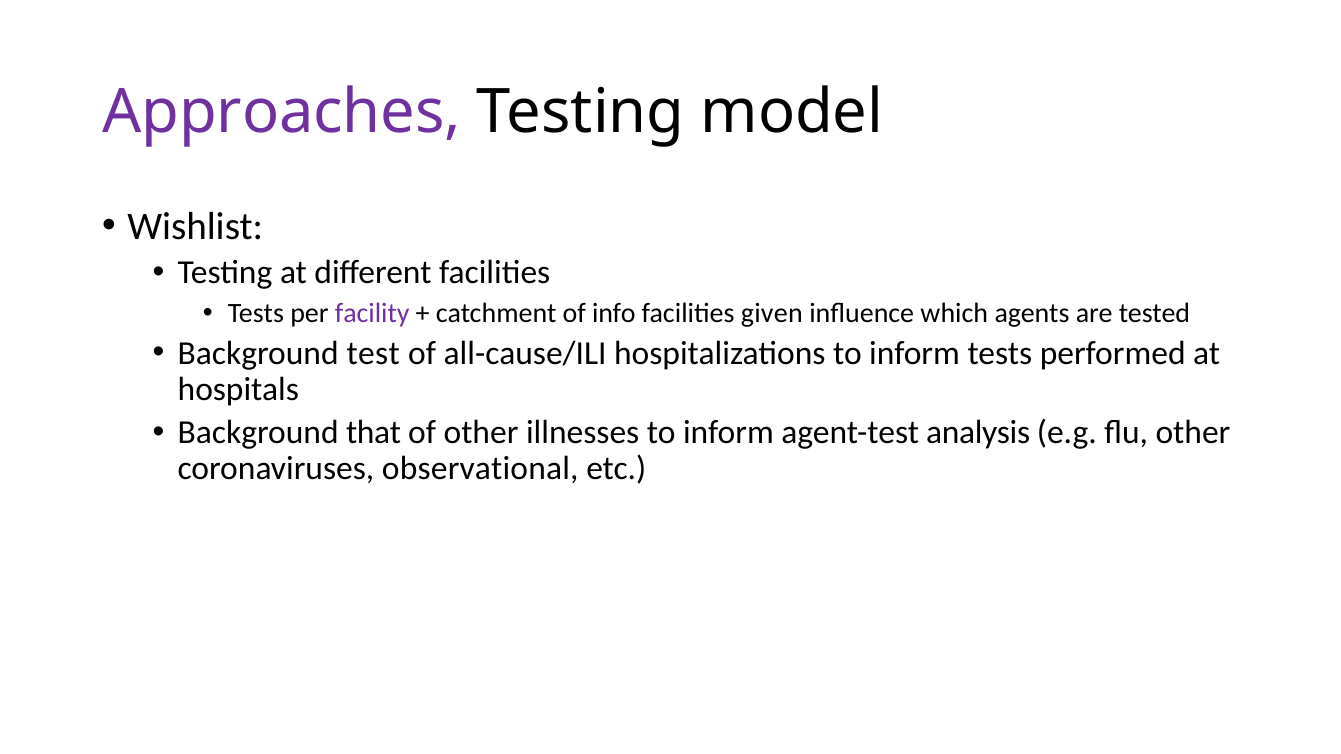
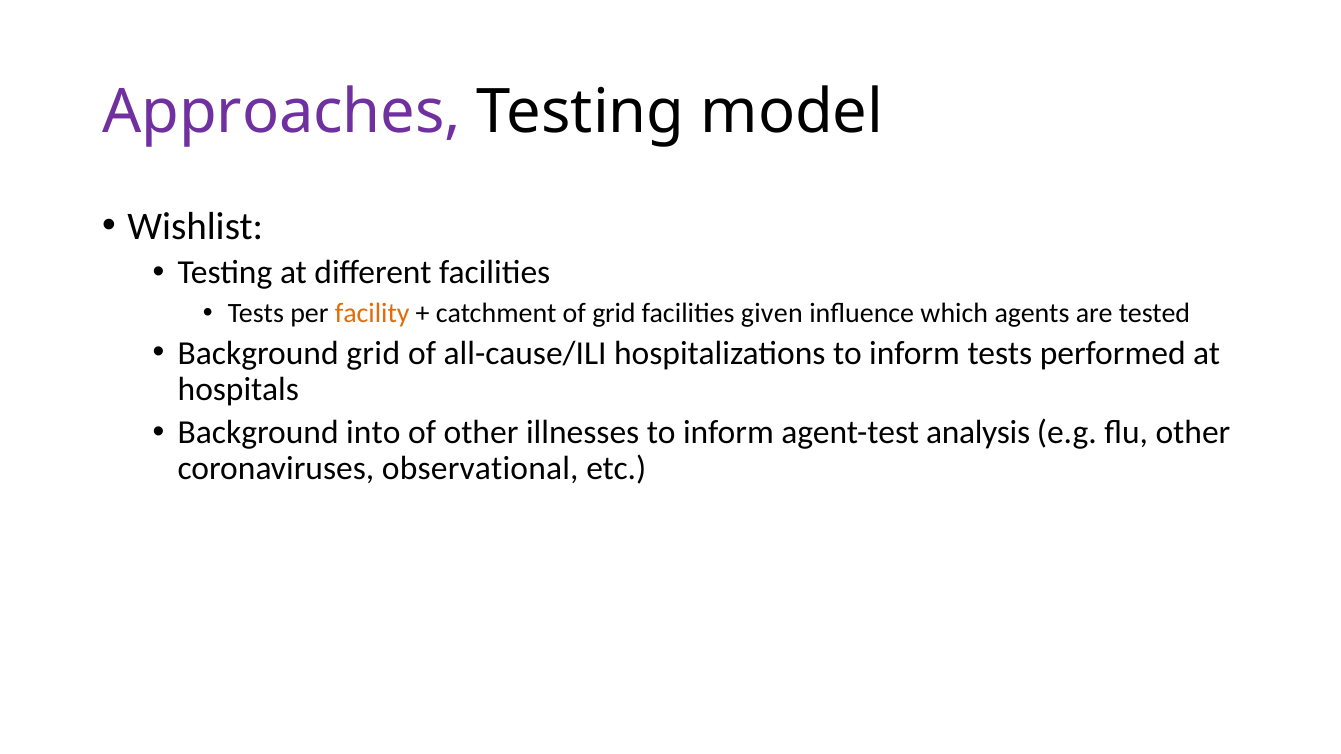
facility colour: purple -> orange
of info: info -> grid
Background test: test -> grid
that: that -> into
